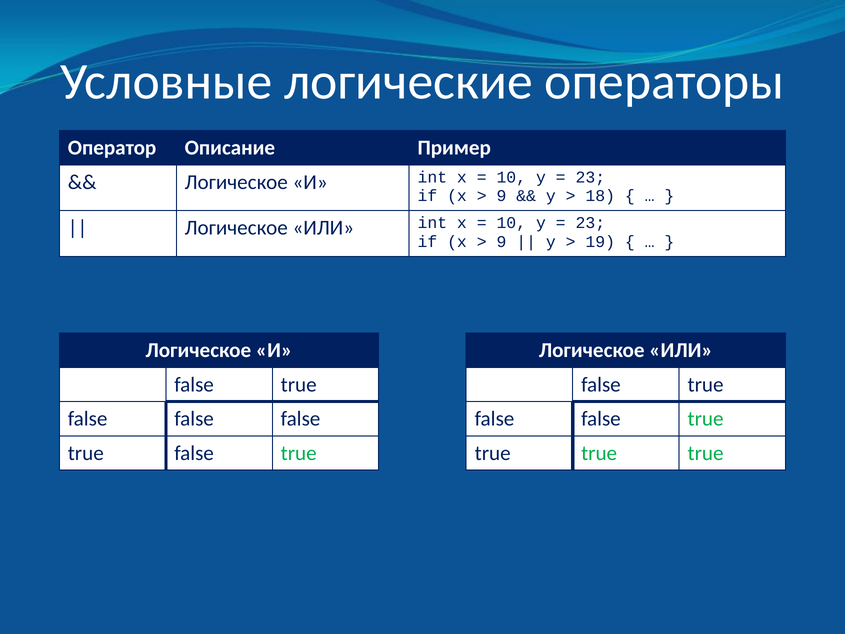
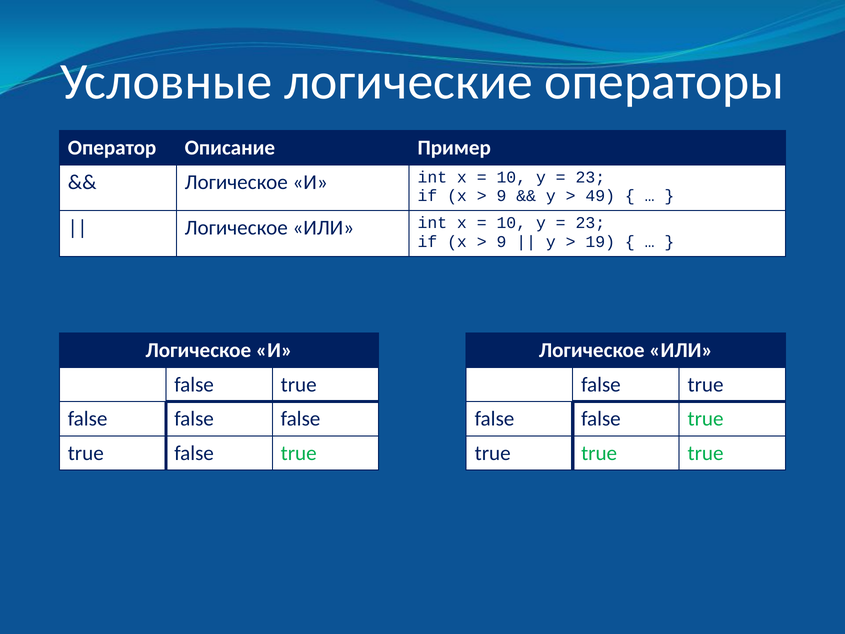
18: 18 -> 49
